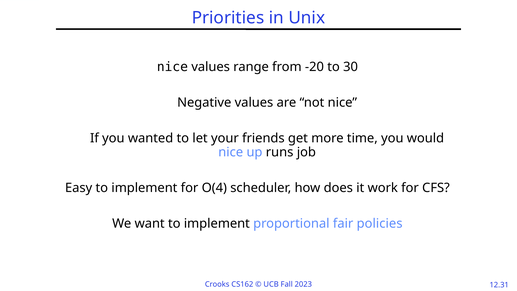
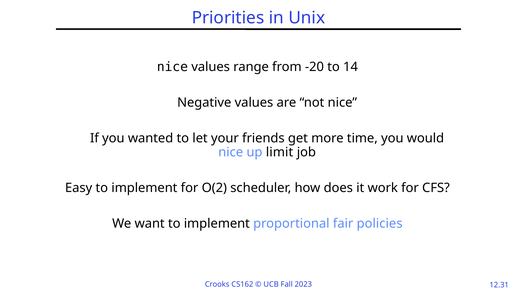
30: 30 -> 14
runs: runs -> limit
O(4: O(4 -> O(2
